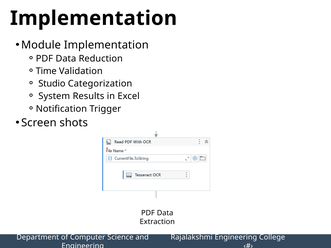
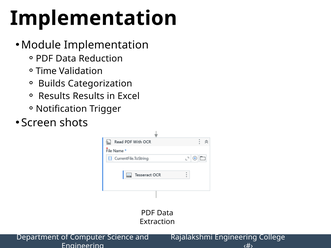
Studio: Studio -> Builds
System at (54, 96): System -> Results
